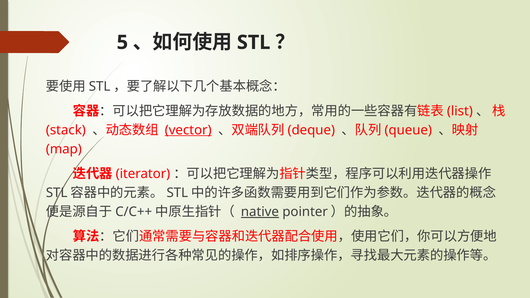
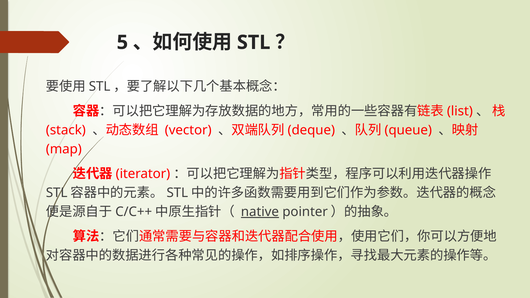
vector underline: present -> none
